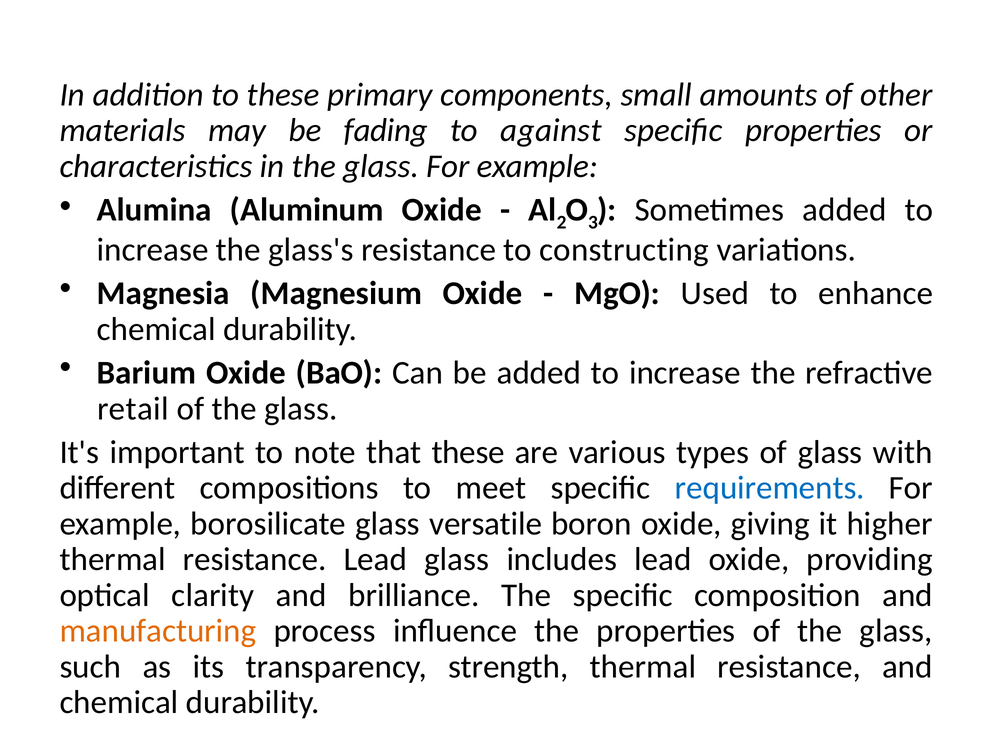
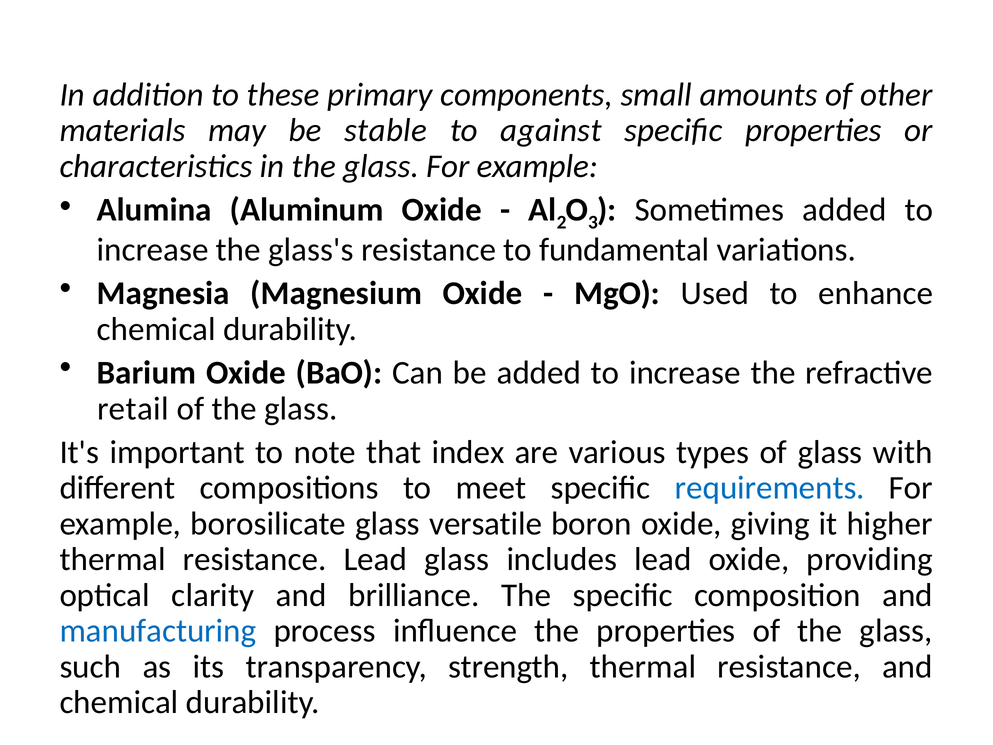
fading: fading -> stable
constructing: constructing -> fundamental
that these: these -> index
manufacturing colour: orange -> blue
